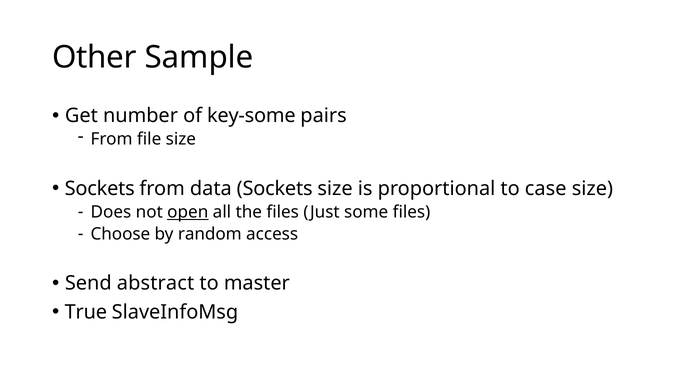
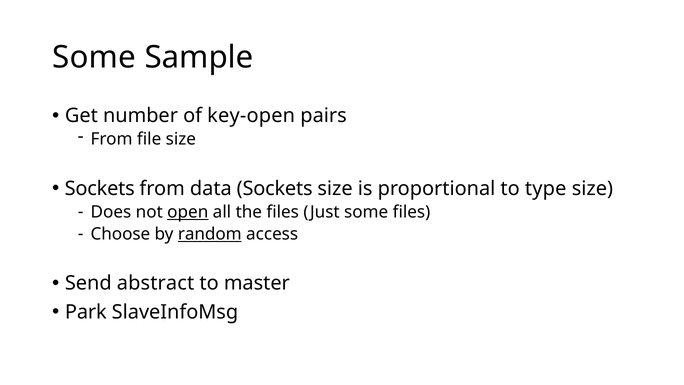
Other at (94, 57): Other -> Some
key-some: key-some -> key-open
case: case -> type
random underline: none -> present
True: True -> Park
